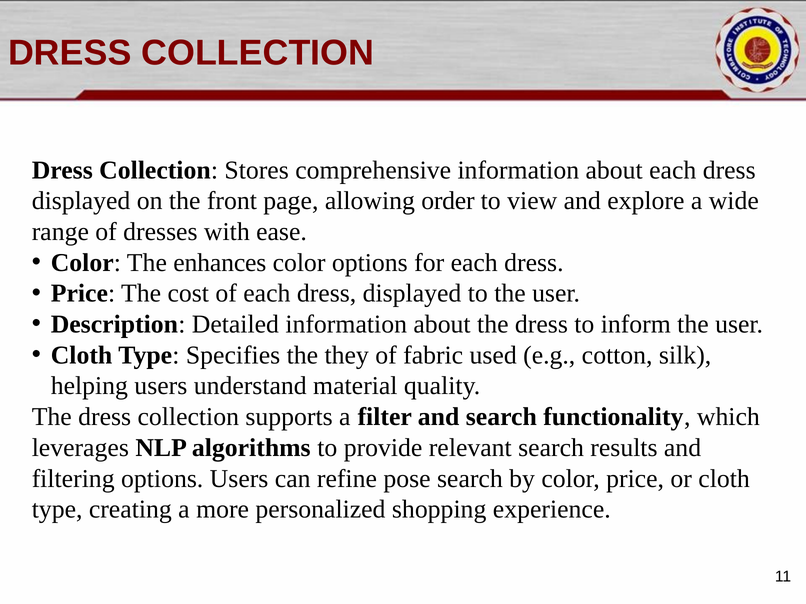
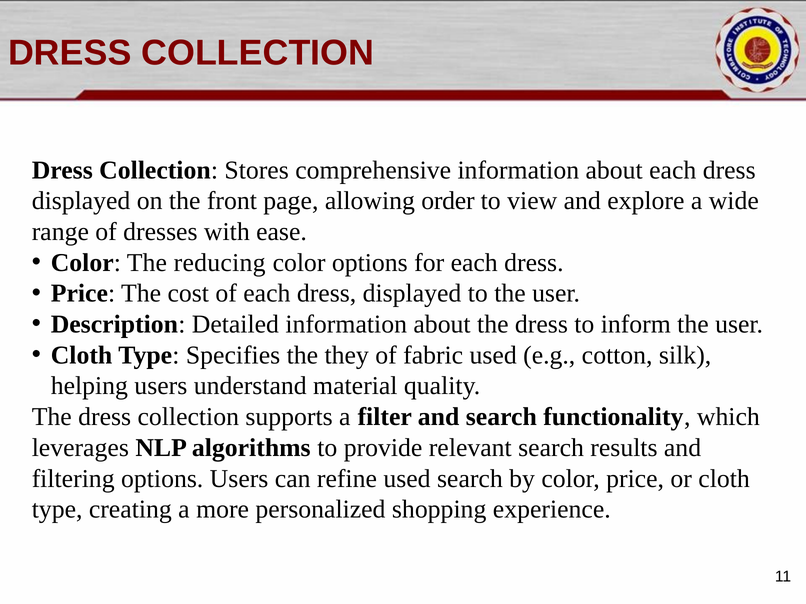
enhances: enhances -> reducing
refine pose: pose -> used
